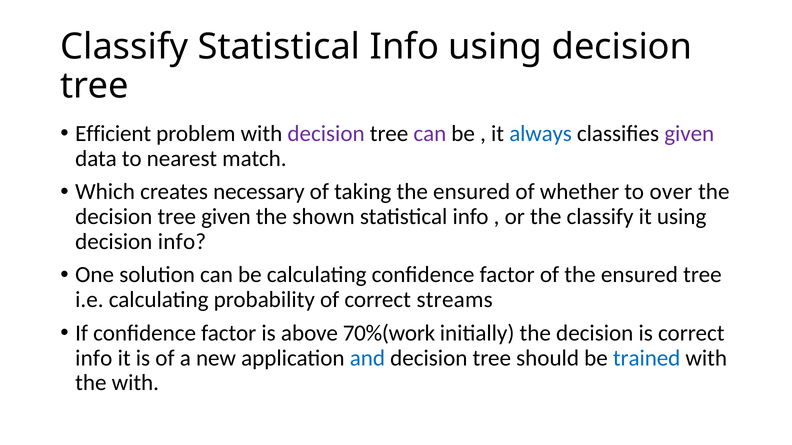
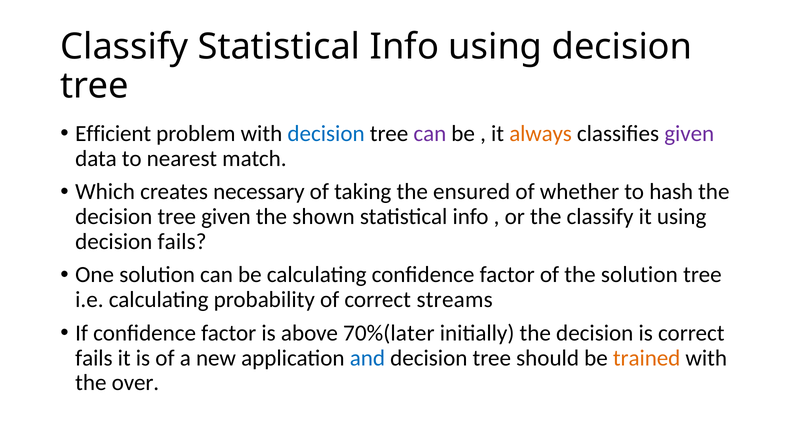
decision at (326, 134) colour: purple -> blue
always colour: blue -> orange
over: over -> hash
decision info: info -> fails
of the ensured: ensured -> solution
70%(work: 70%(work -> 70%(later
info at (94, 358): info -> fails
trained colour: blue -> orange
the with: with -> over
